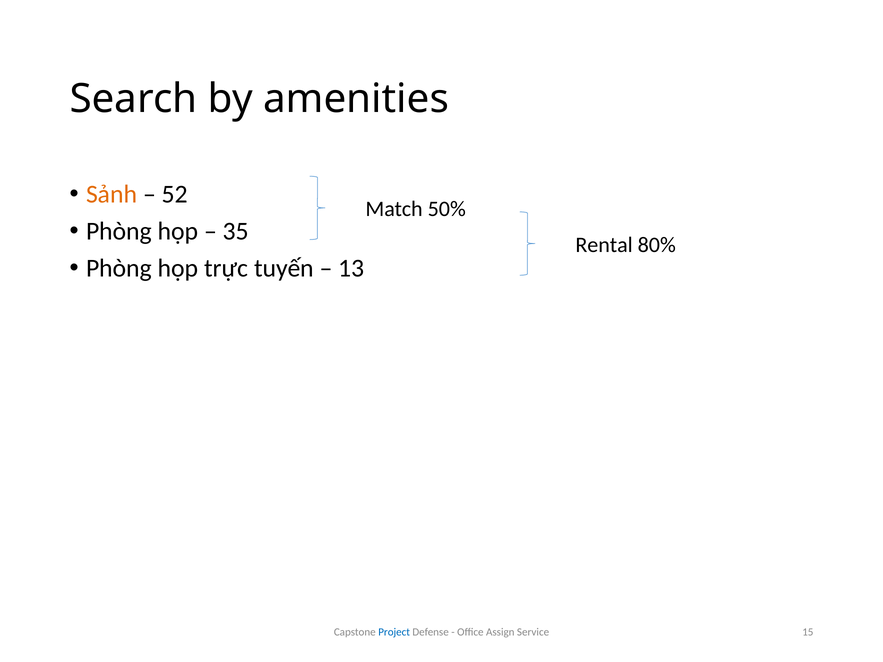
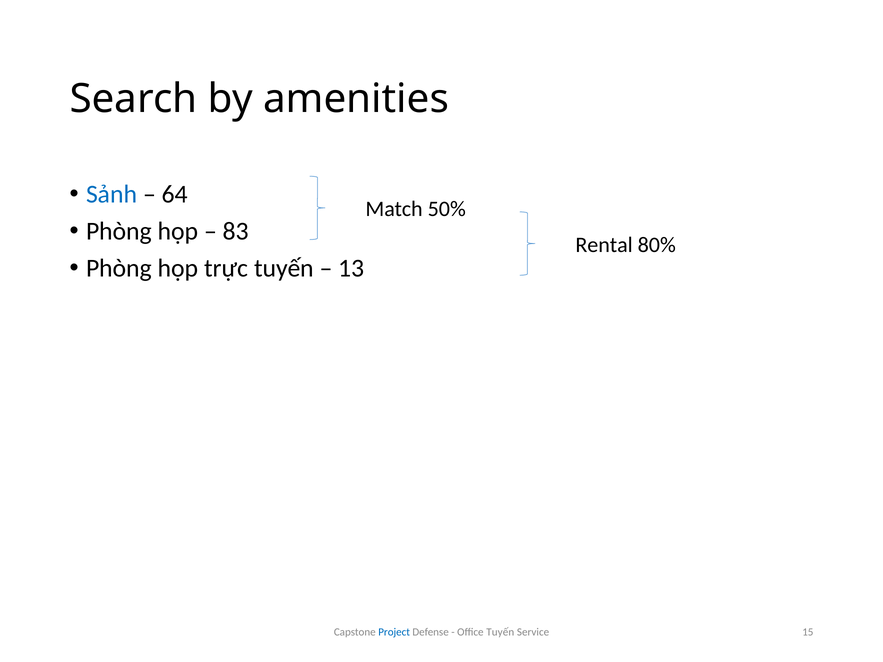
Sảnh colour: orange -> blue
52: 52 -> 64
35: 35 -> 83
Office Assign: Assign -> Tuyến
